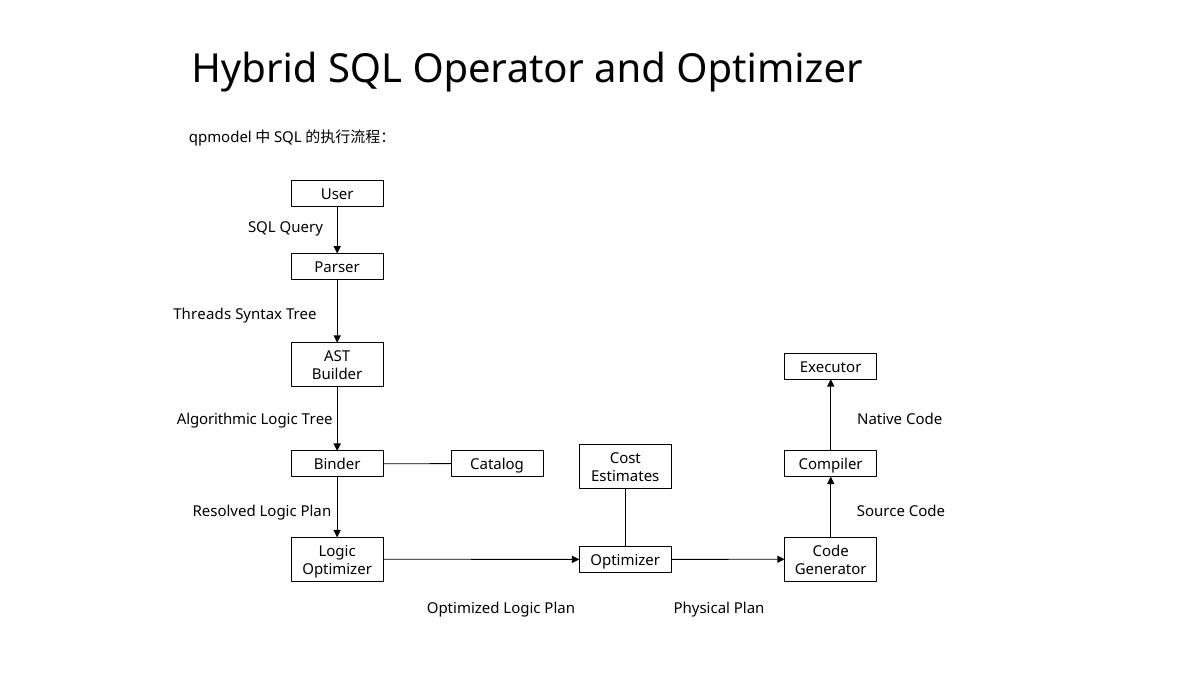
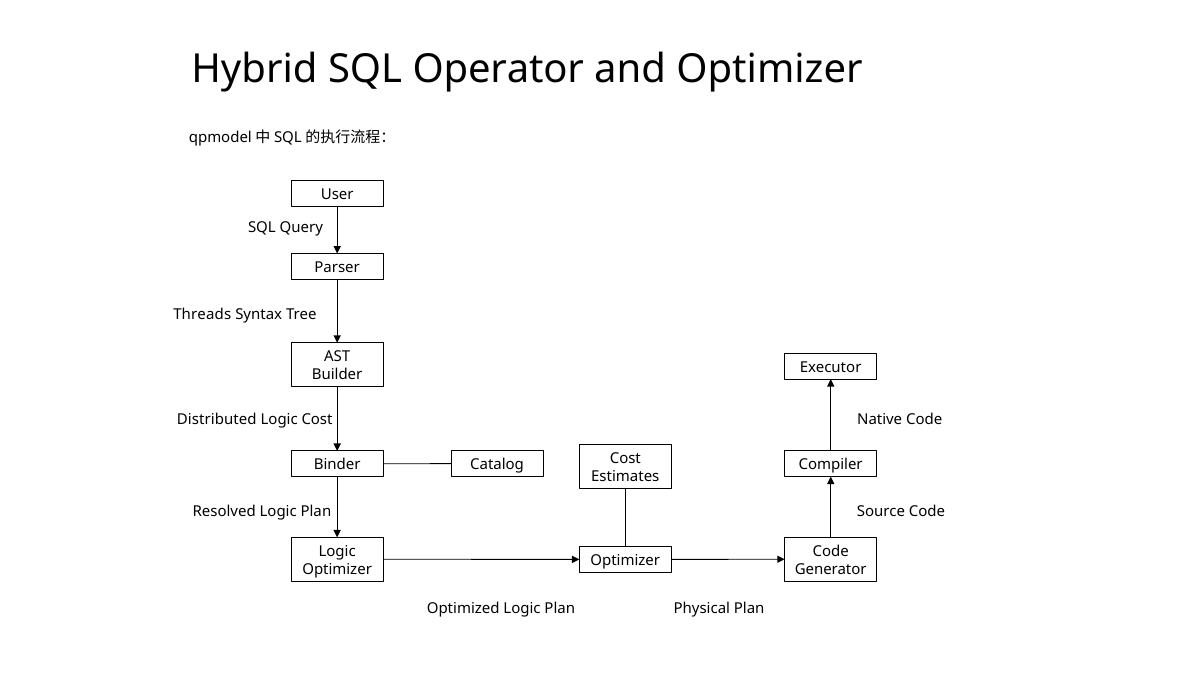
Algorithmic: Algorithmic -> Distributed
Logic Tree: Tree -> Cost
